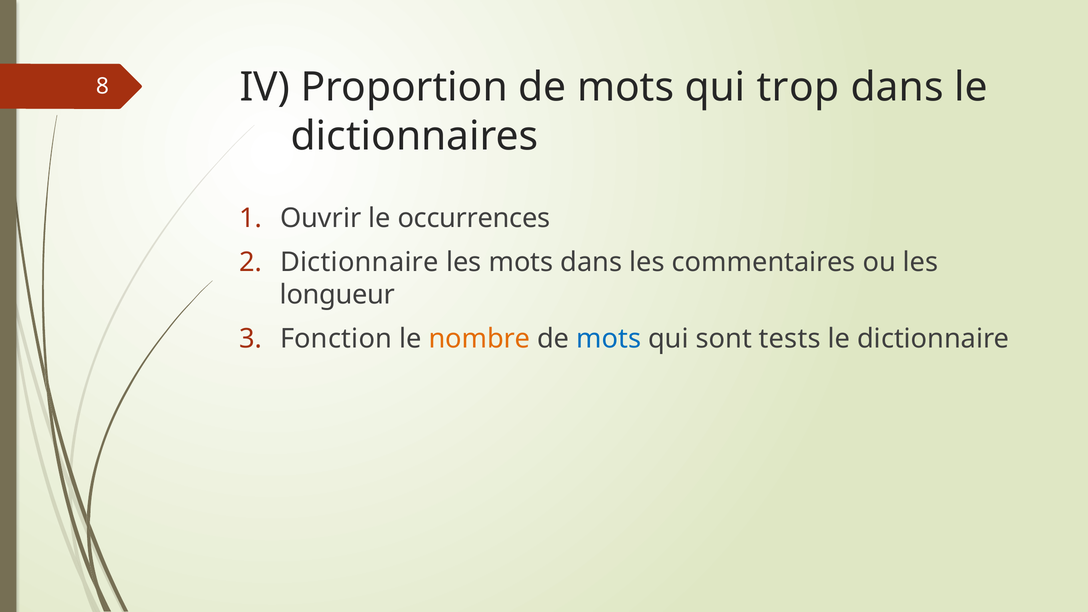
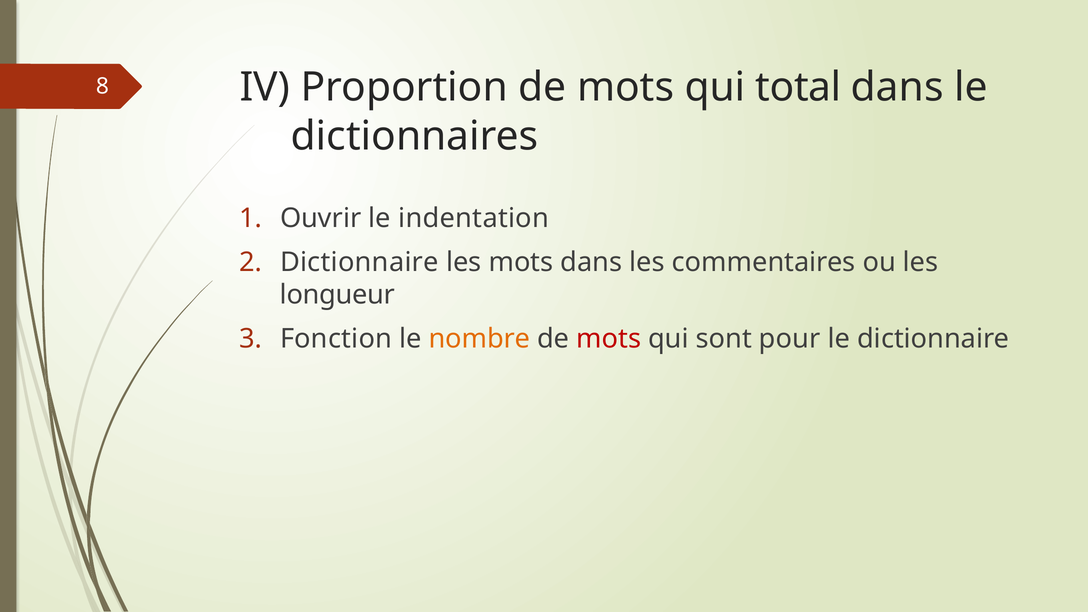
trop: trop -> total
occurrences: occurrences -> indentation
mots at (609, 339) colour: blue -> red
tests: tests -> pour
